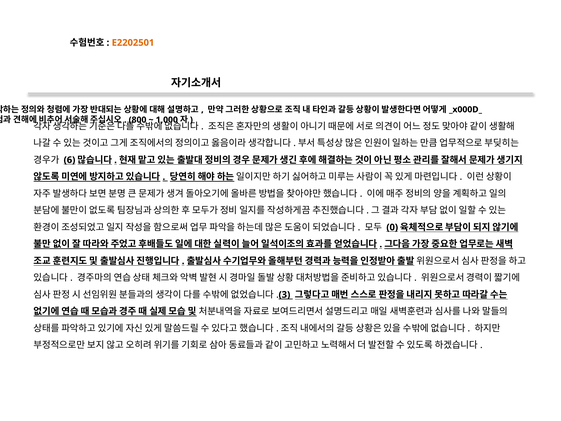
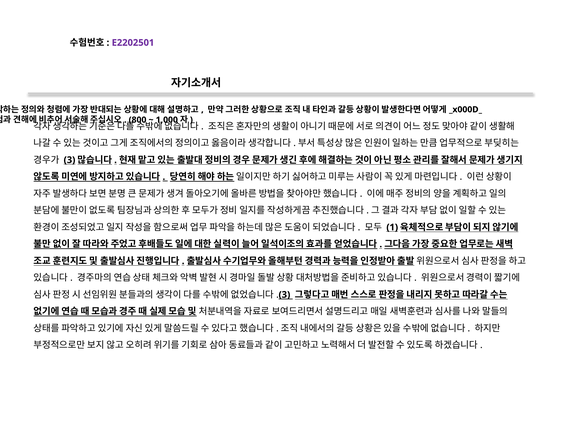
E2202501 colour: orange -> purple
6: 6 -> 3
0: 0 -> 1
